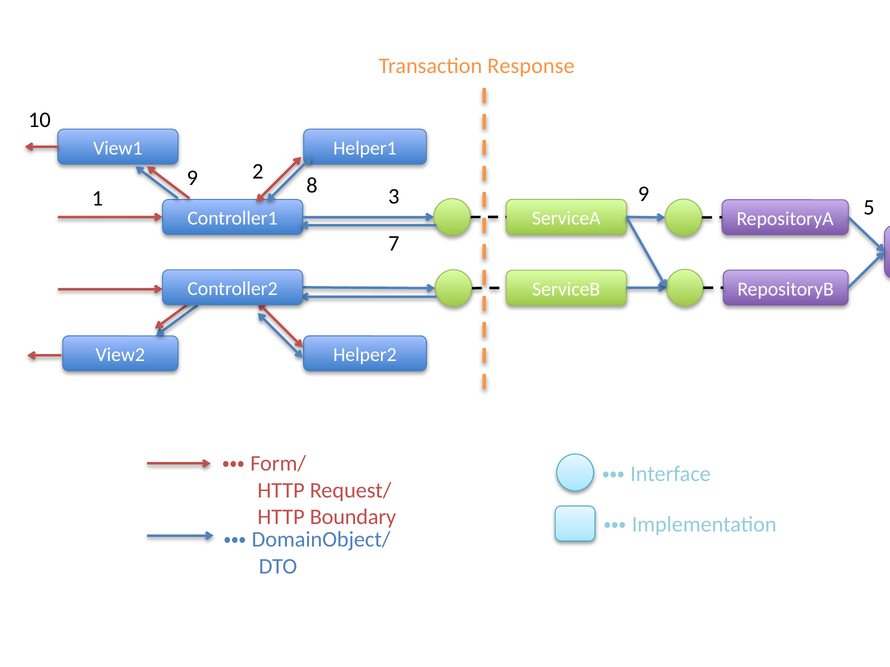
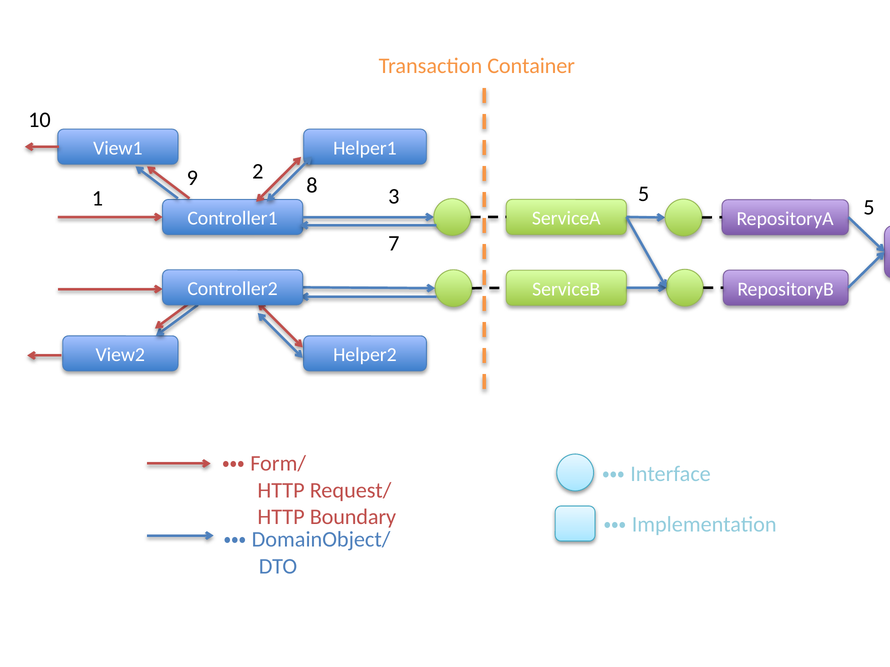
Response: Response -> Container
3 9: 9 -> 5
